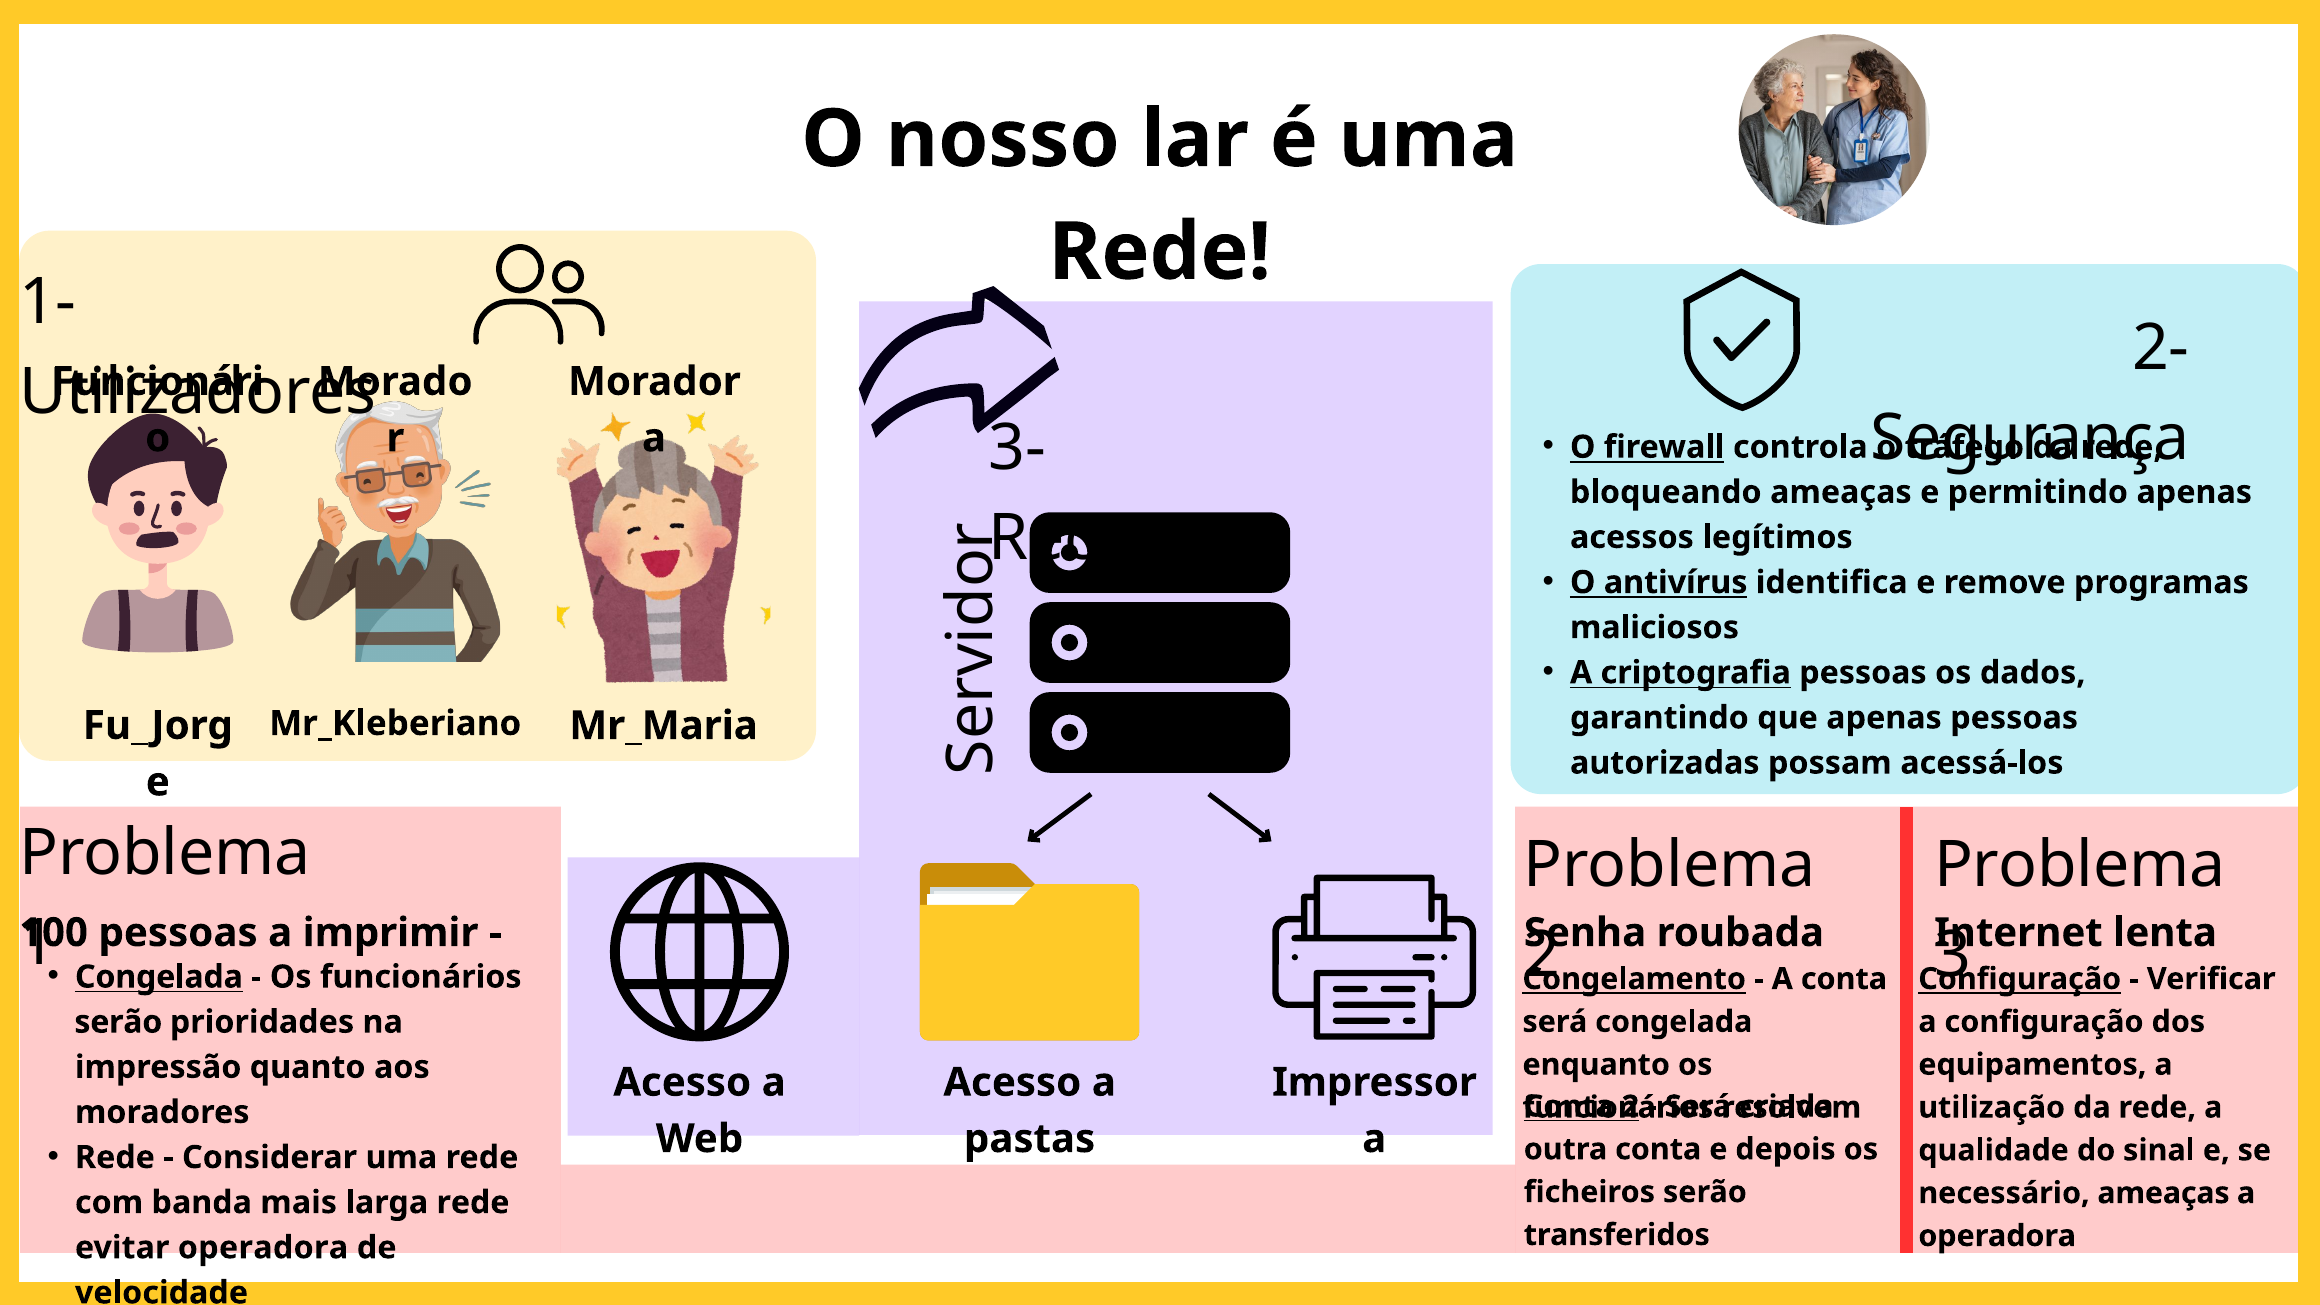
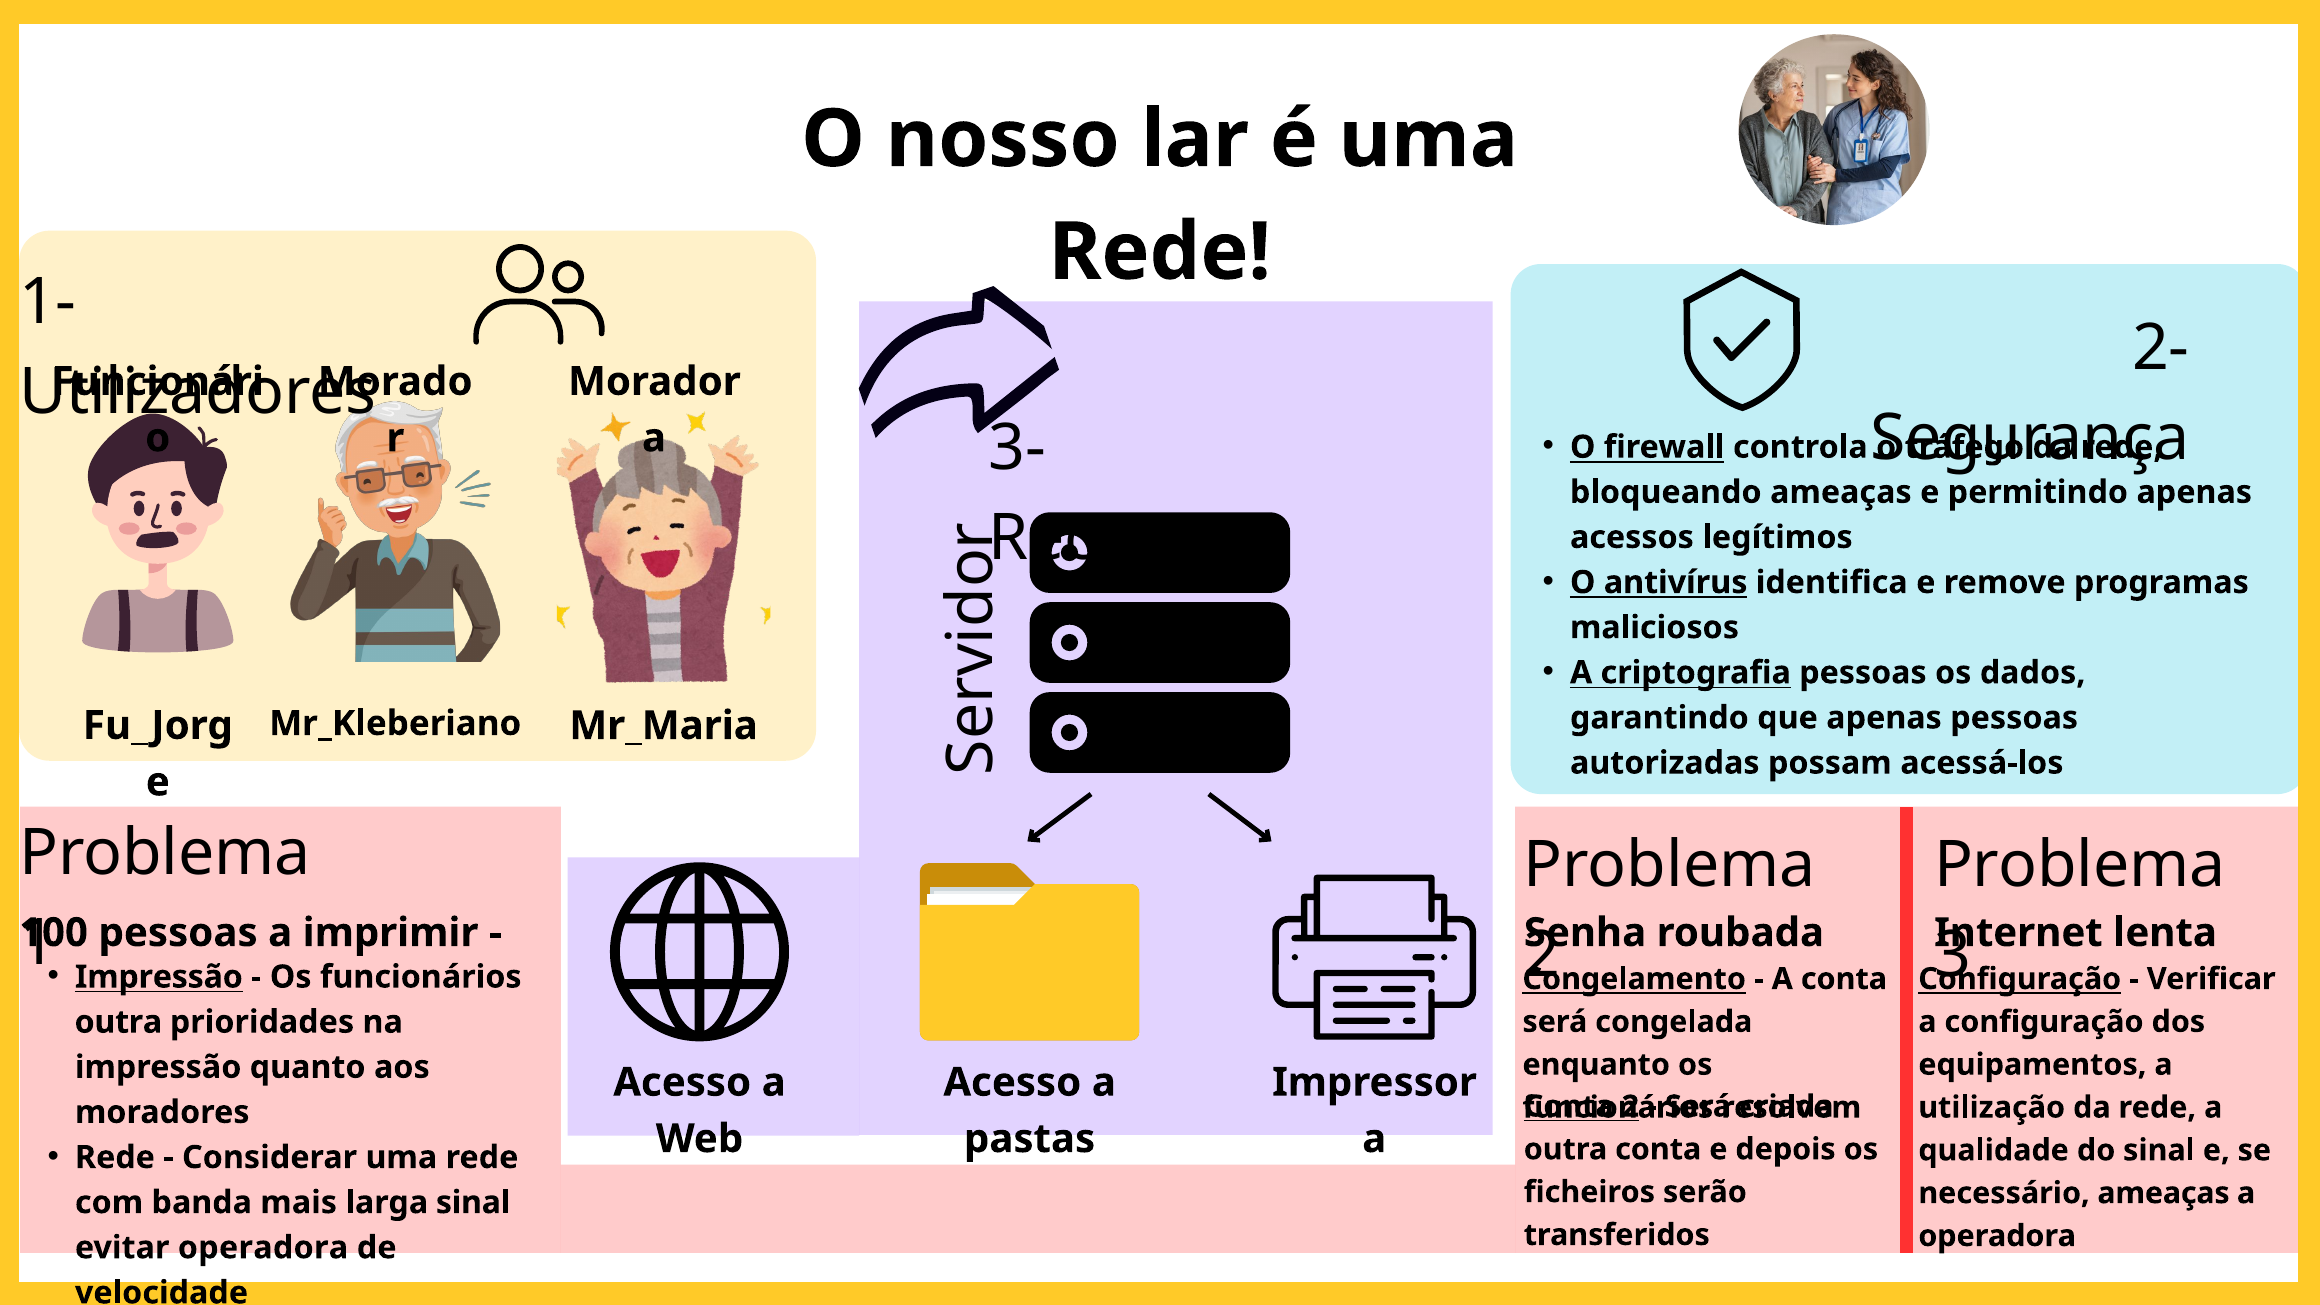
Congelada at (159, 977): Congelada -> Impressão
serão at (118, 1022): serão -> outra
larga rede: rede -> sinal
